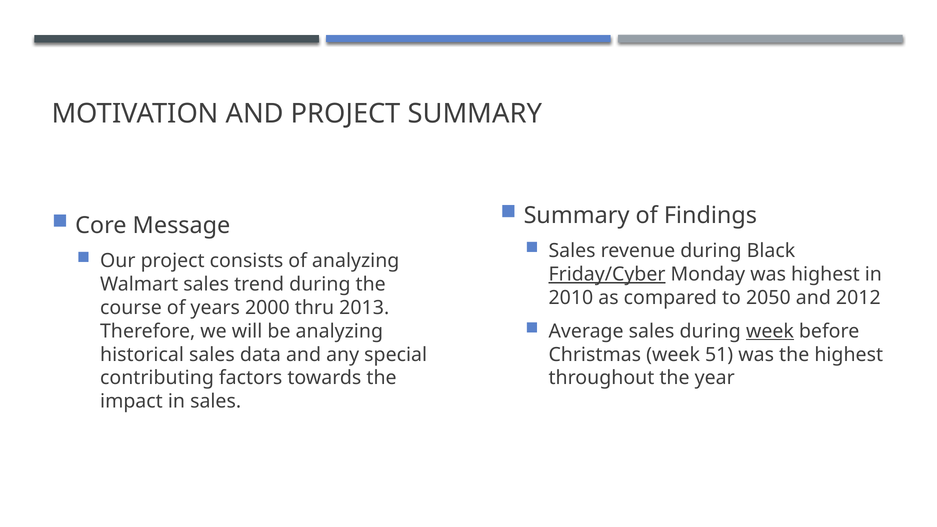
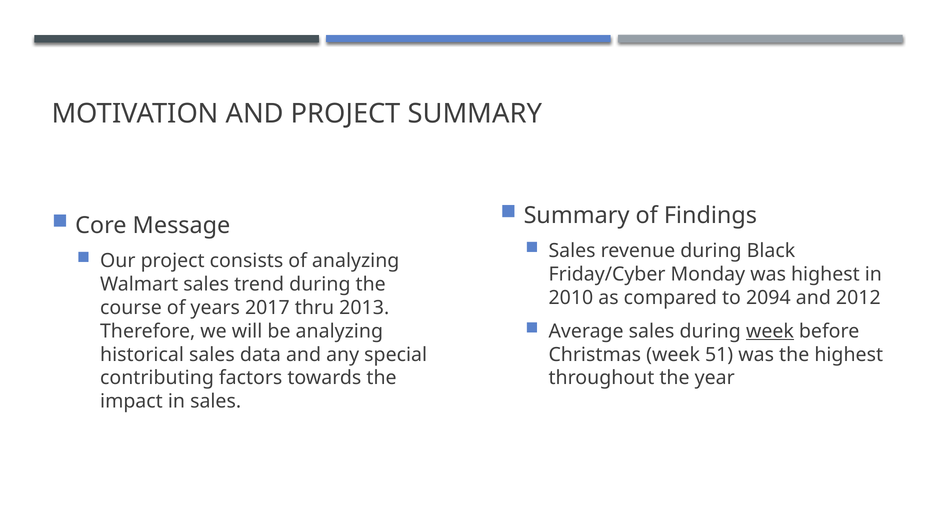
Friday/Cyber underline: present -> none
2050: 2050 -> 2094
2000: 2000 -> 2017
